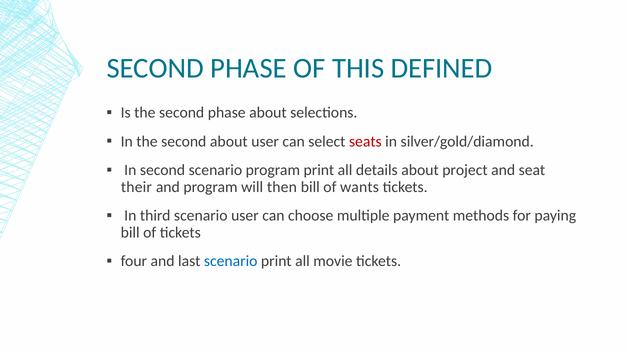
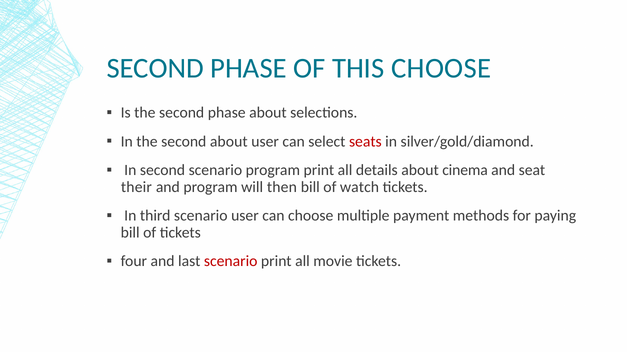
THIS DEFINED: DEFINED -> CHOOSE
project: project -> cinema
wants: wants -> watch
scenario at (231, 261) colour: blue -> red
